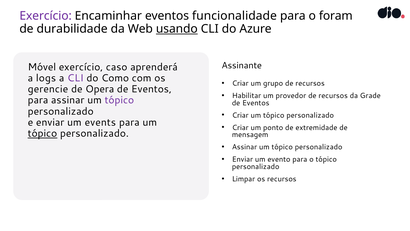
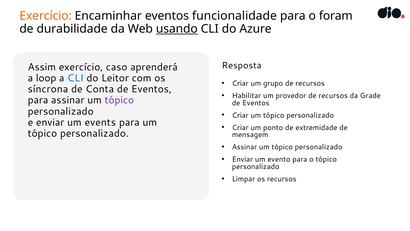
Exercício at (46, 16) colour: purple -> orange
Assinante: Assinante -> Resposta
Móvel: Móvel -> Assim
logs: logs -> loop
CLI at (75, 78) colour: purple -> blue
Como: Como -> Leitor
gerencie: gerencie -> síncrona
Opera: Opera -> Conta
tópico at (42, 133) underline: present -> none
